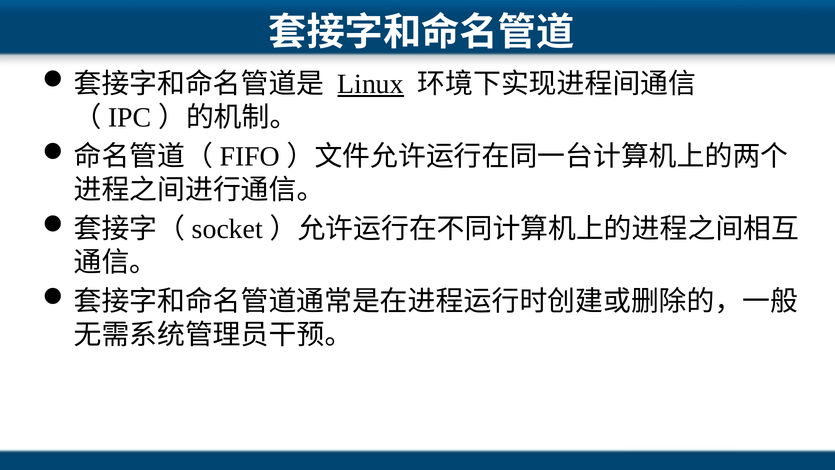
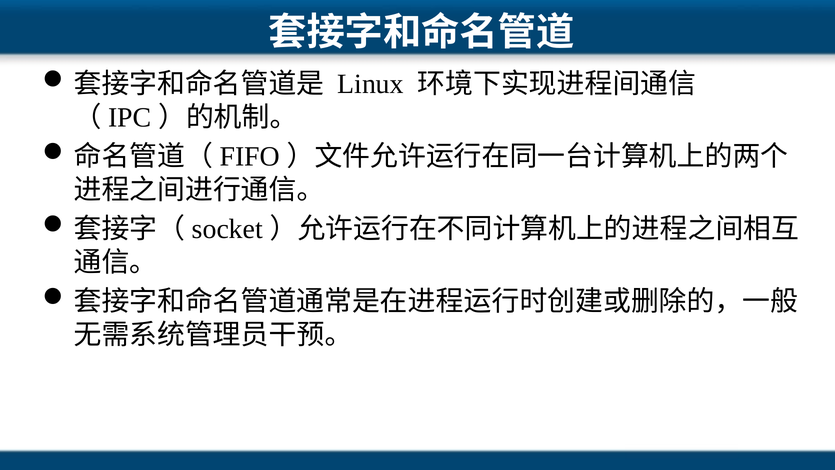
Linux underline: present -> none
